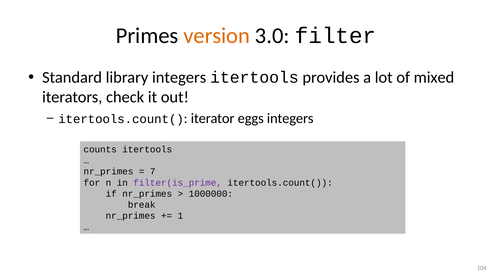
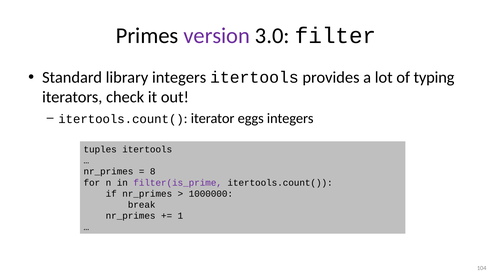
version colour: orange -> purple
mixed: mixed -> typing
counts: counts -> tuples
7: 7 -> 8
